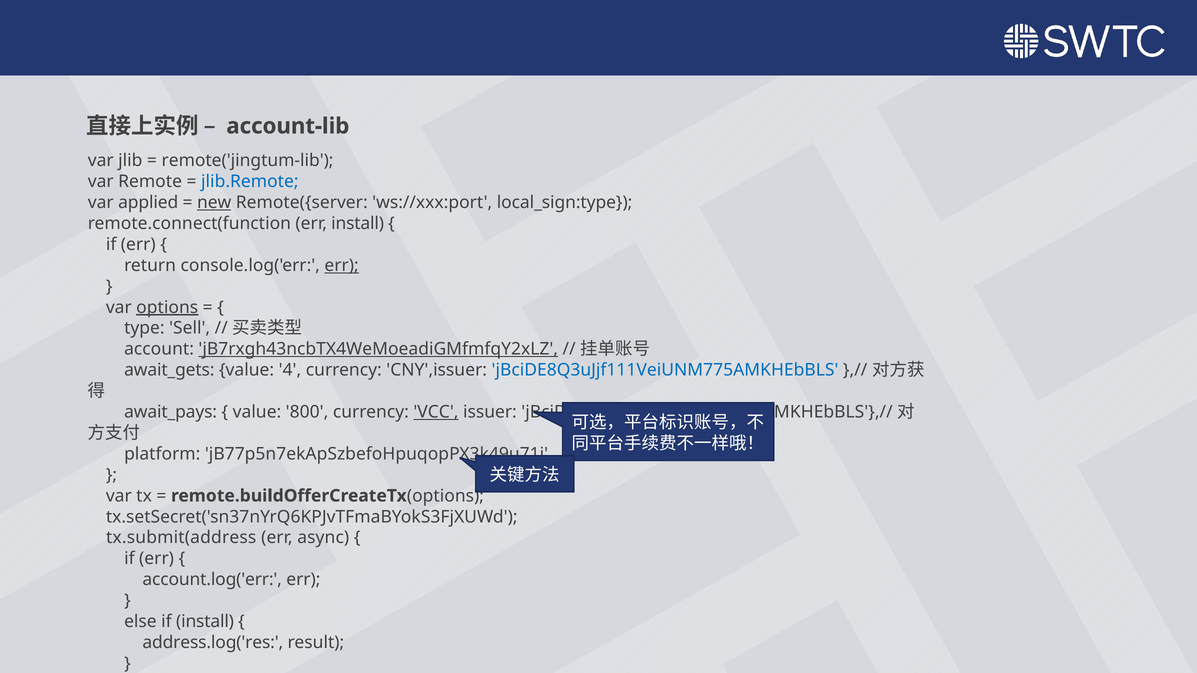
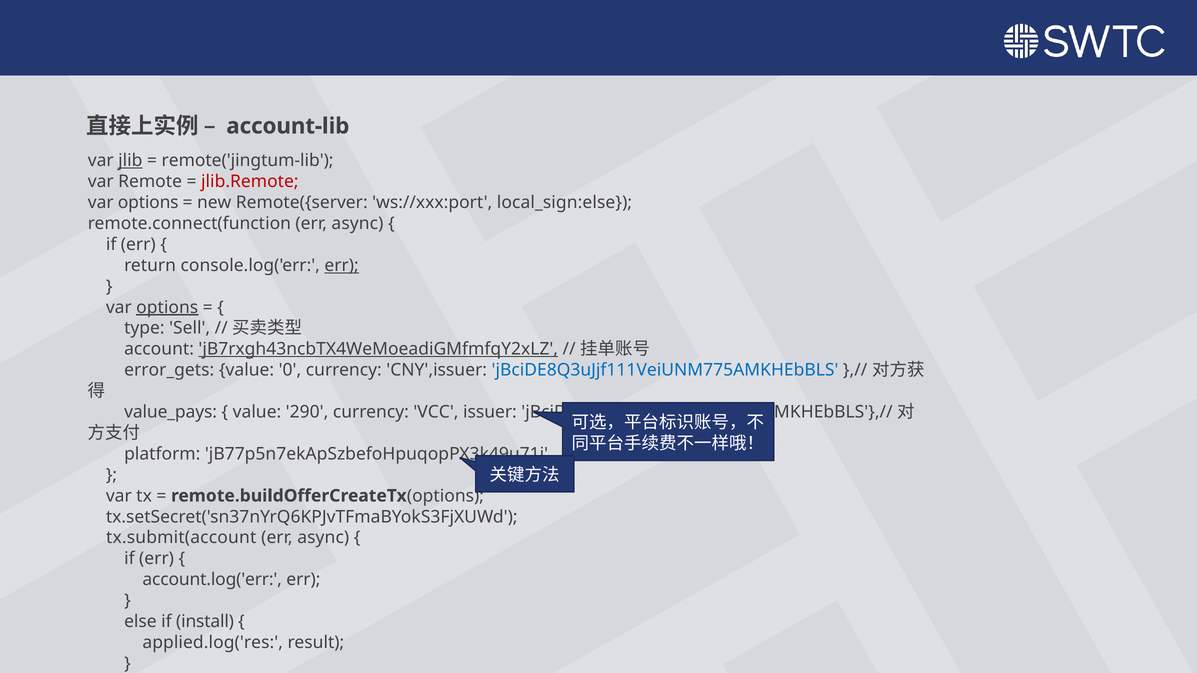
jlib underline: none -> present
jlib.Remote colour: blue -> red
applied at (148, 203): applied -> options
new underline: present -> none
local_sign:type: local_sign:type -> local_sign:else
remote.connect(function err install: install -> async
await_gets: await_gets -> error_gets
4: 4 -> 0
await_pays: await_pays -> value_pays
800: 800 -> 290
VCC underline: present -> none
tx.submit(address: tx.submit(address -> tx.submit(account
address.log('res: address.log('res -> applied.log('res
